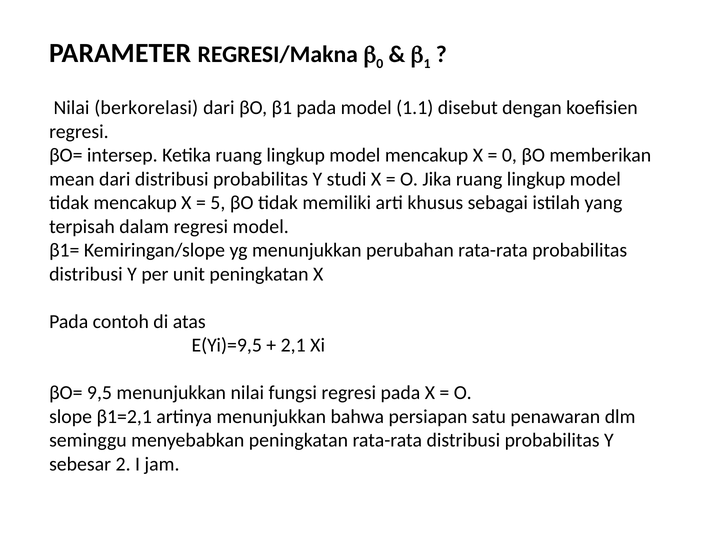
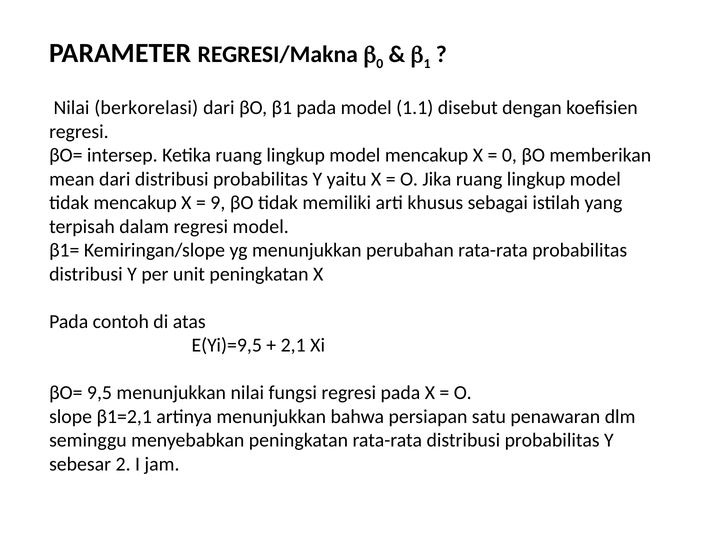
studi: studi -> yaitu
5: 5 -> 9
